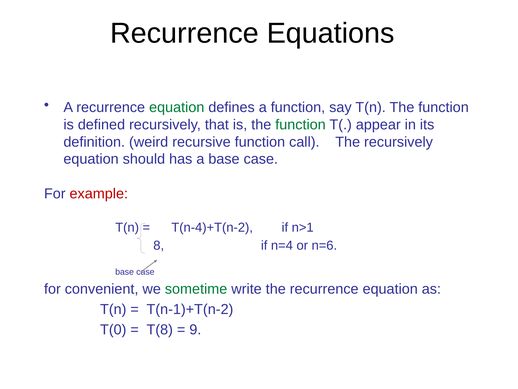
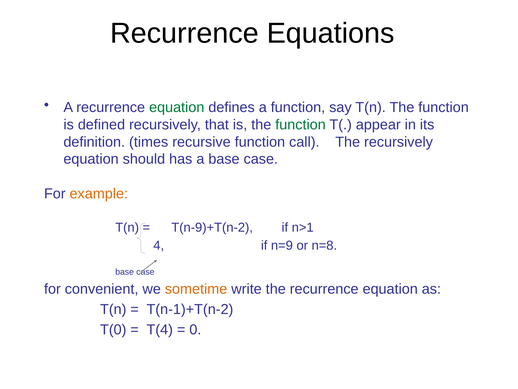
weird: weird -> times
example colour: red -> orange
T(n-4)+T(n-2: T(n-4)+T(n-2 -> T(n-9)+T(n-2
8: 8 -> 4
n=4: n=4 -> n=9
n=6: n=6 -> n=8
sometime colour: green -> orange
T(8: T(8 -> T(4
9: 9 -> 0
